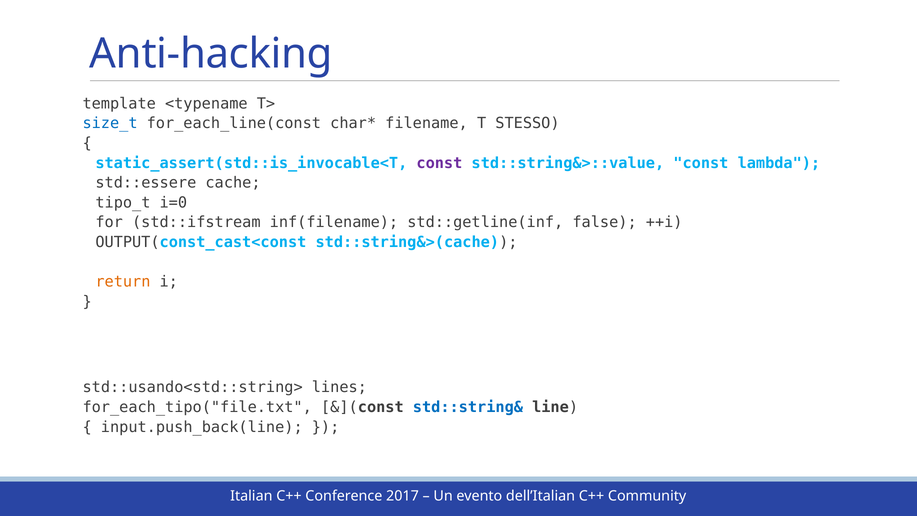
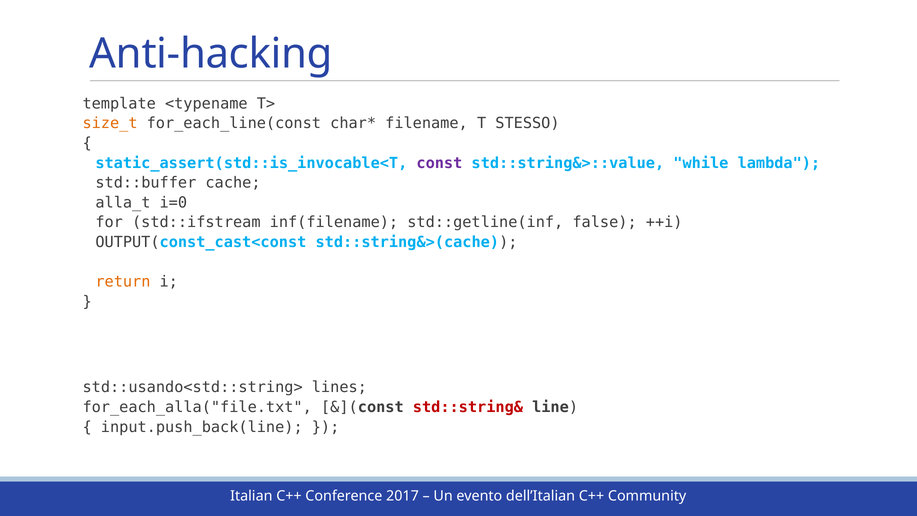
size_t colour: blue -> orange
std::string&>::value const: const -> while
std::essere: std::essere -> std::buffer
tipo_t: tipo_t -> alla_t
for_each_tipo("file.txt: for_each_tipo("file.txt -> for_each_alla("file.txt
std::string& colour: blue -> red
